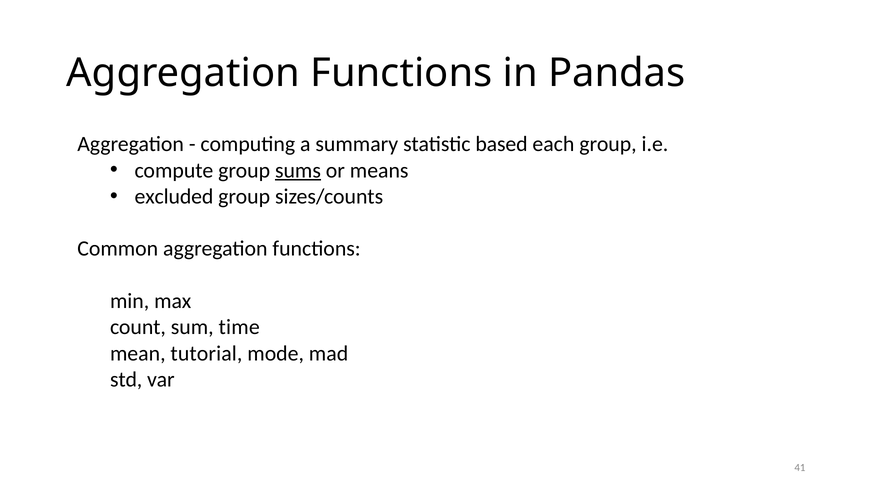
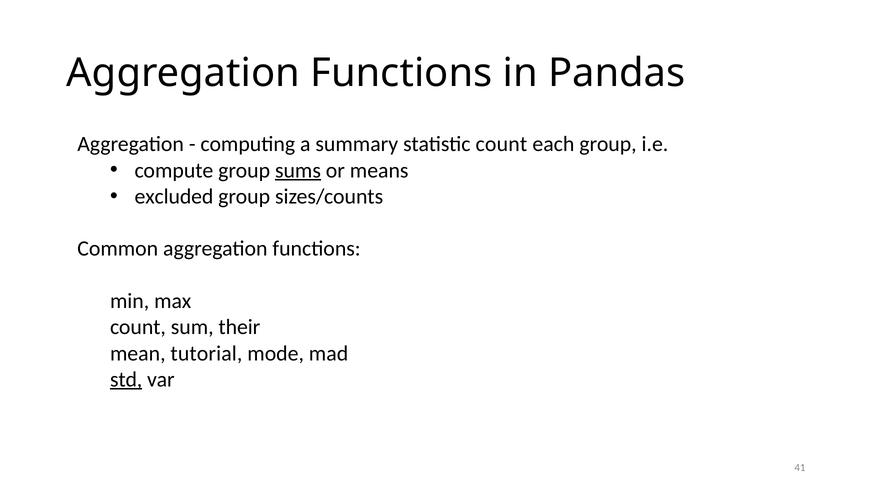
statistic based: based -> count
time: time -> their
std underline: none -> present
